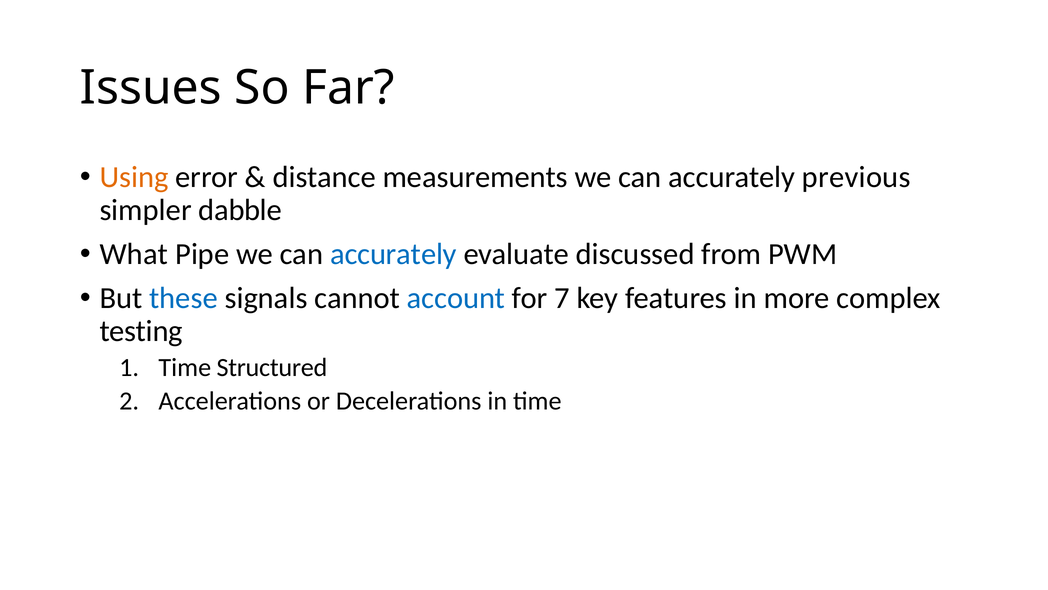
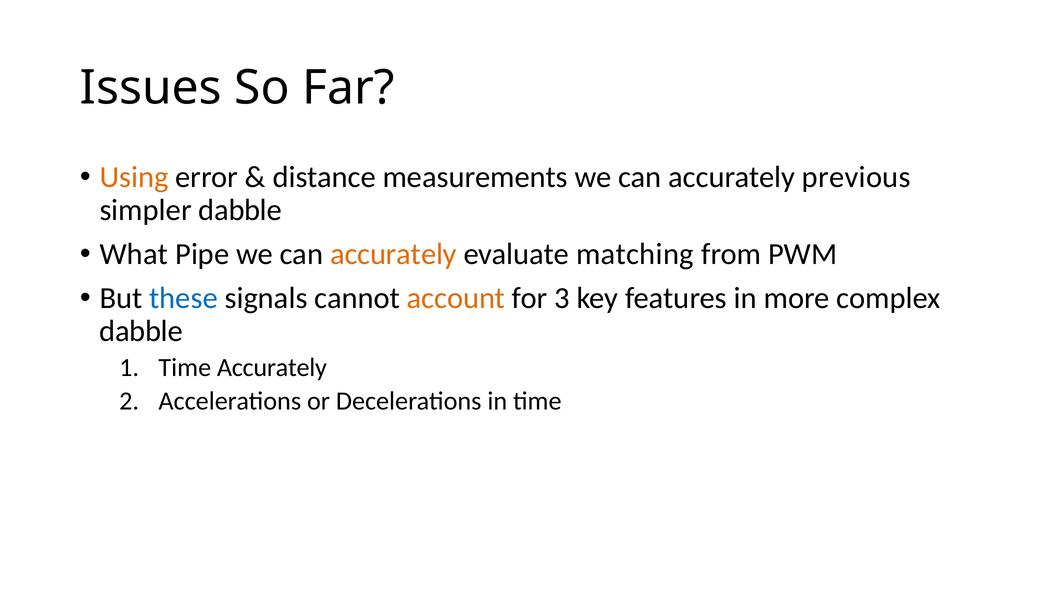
accurately at (393, 254) colour: blue -> orange
discussed: discussed -> matching
account colour: blue -> orange
7: 7 -> 3
testing at (141, 331): testing -> dabble
Time Structured: Structured -> Accurately
